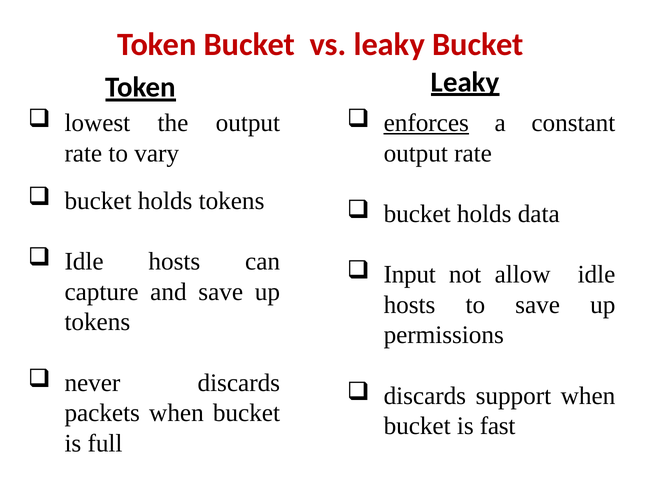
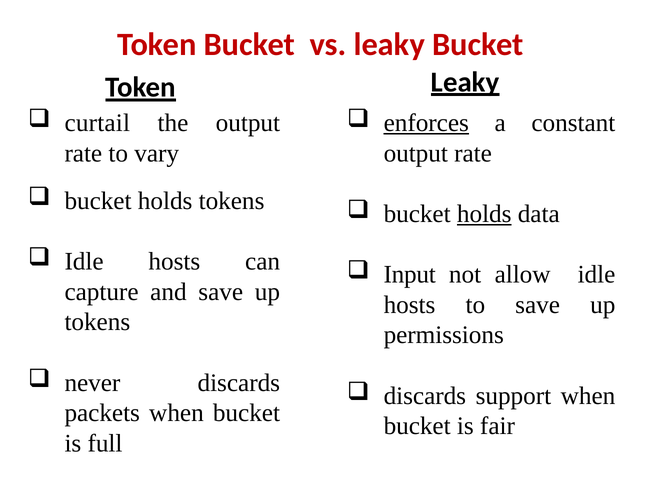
lowest: lowest -> curtail
holds at (484, 214) underline: none -> present
fast: fast -> fair
